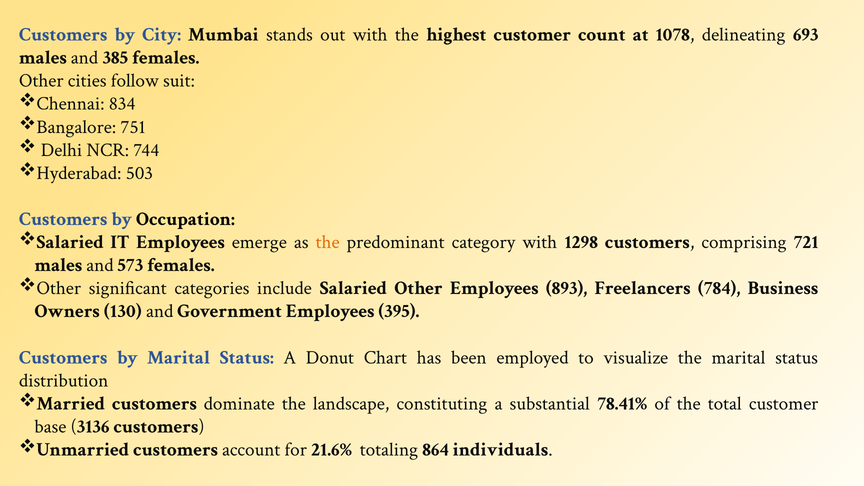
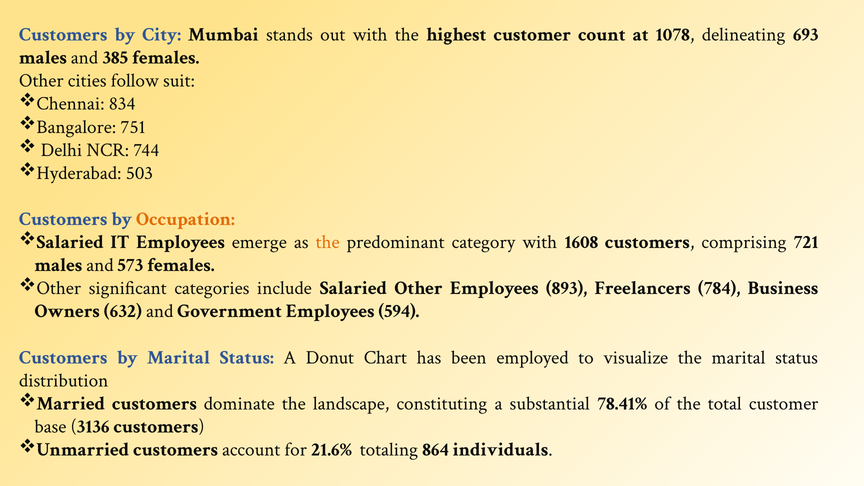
Occupation colour: black -> orange
1298: 1298 -> 1608
130: 130 -> 632
395: 395 -> 594
